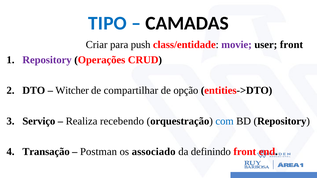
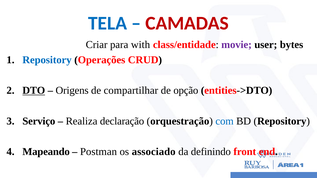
TIPO: TIPO -> TELA
CAMADAS colour: black -> red
push: push -> with
user front: front -> bytes
Repository at (47, 60) colour: purple -> blue
DTO underline: none -> present
Witcher: Witcher -> Origens
recebendo: recebendo -> declaração
Transação: Transação -> Mapeando
